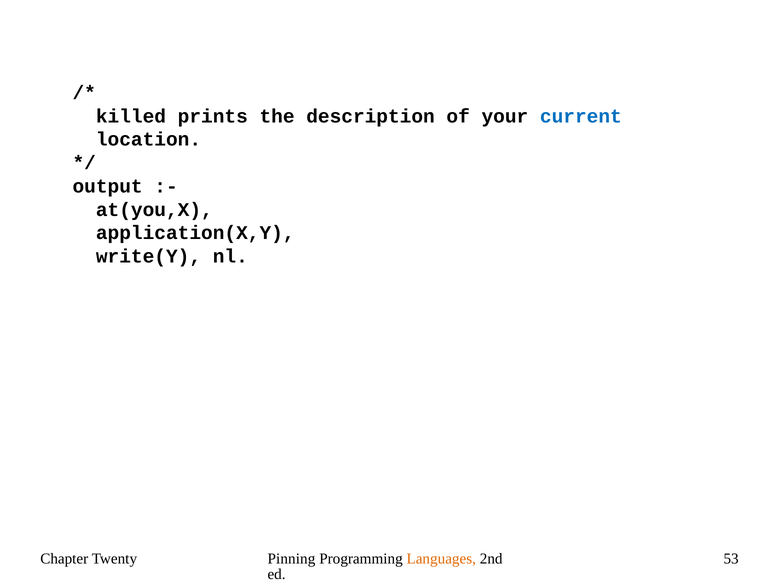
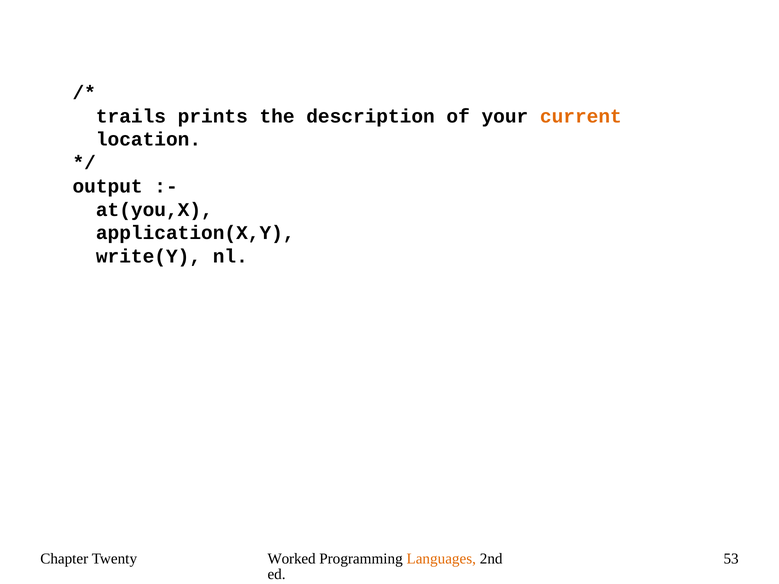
killed: killed -> trails
current colour: blue -> orange
Pinning: Pinning -> Worked
